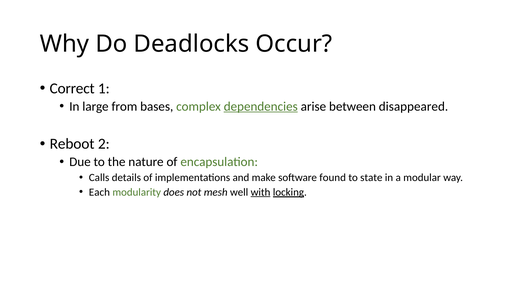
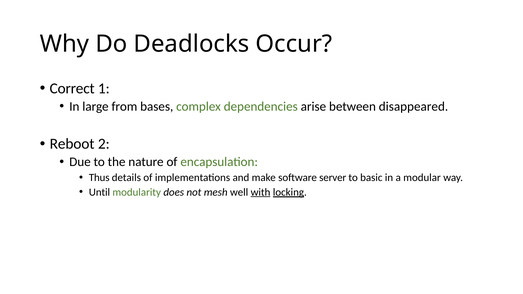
dependencies underline: present -> none
Calls: Calls -> Thus
found: found -> server
state: state -> basic
Each: Each -> Until
